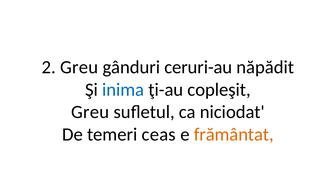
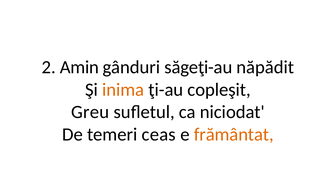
2 Greu: Greu -> Amin
ceruri-au: ceruri-au -> săgeţi-au
inima colour: blue -> orange
